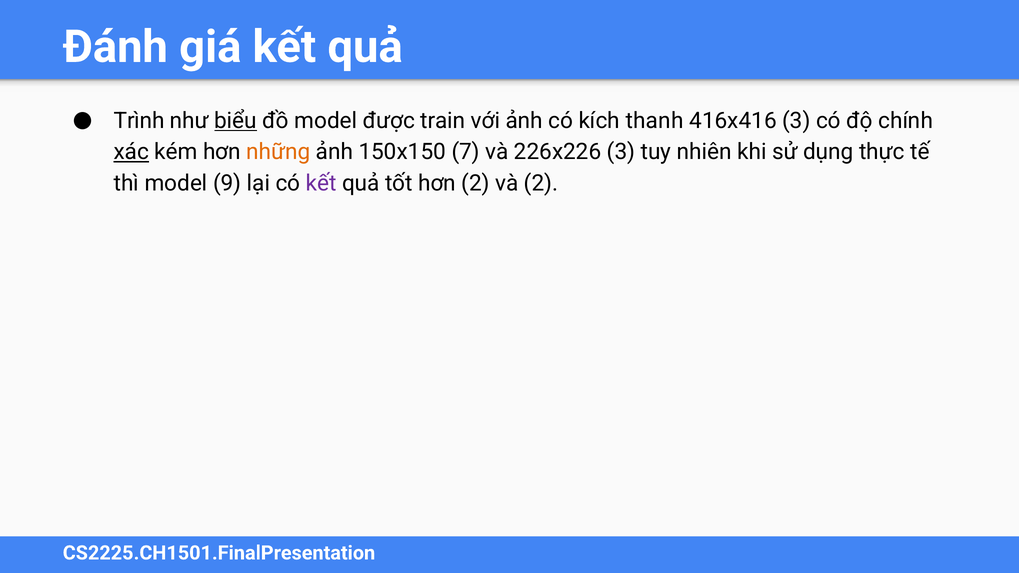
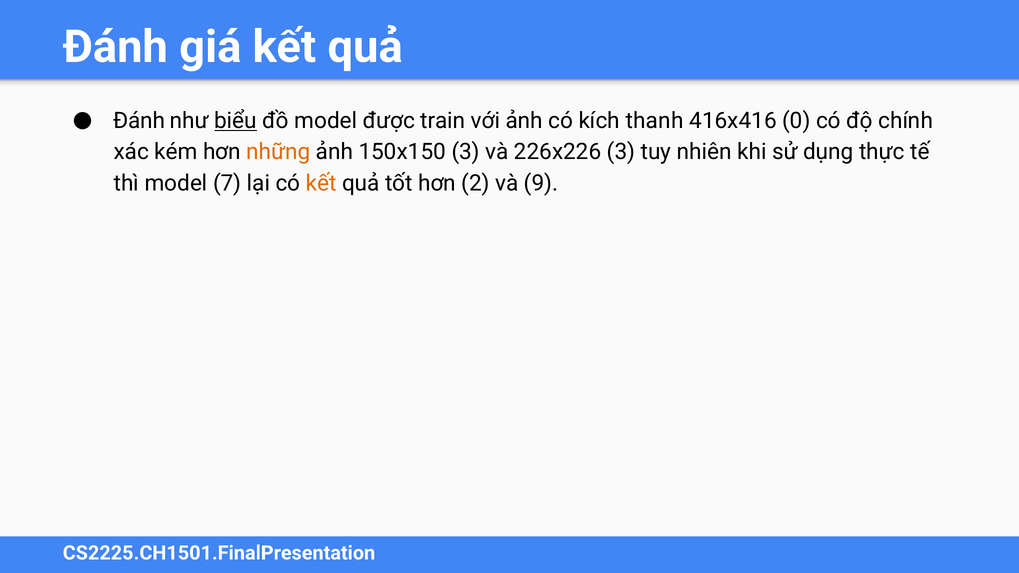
Trình at (139, 121): Trình -> Đánh
416x416 3: 3 -> 0
xác underline: present -> none
150x150 7: 7 -> 3
9: 9 -> 7
kết at (321, 183) colour: purple -> orange
và 2: 2 -> 9
